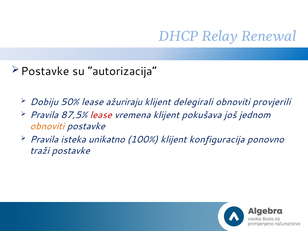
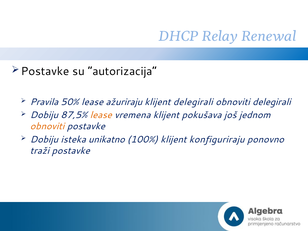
Dobiju: Dobiju -> Pravila
obnoviti provjerili: provjerili -> delegirali
Pravila at (44, 115): Pravila -> Dobiju
lease at (101, 115) colour: red -> orange
Pravila at (44, 140): Pravila -> Dobiju
konfiguracija: konfiguracija -> konfiguriraju
